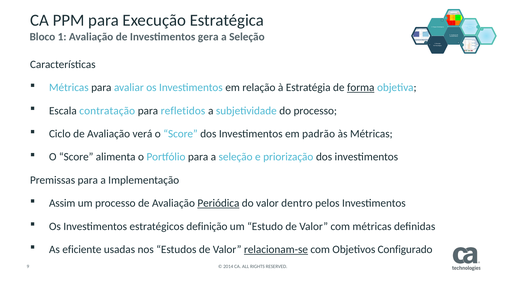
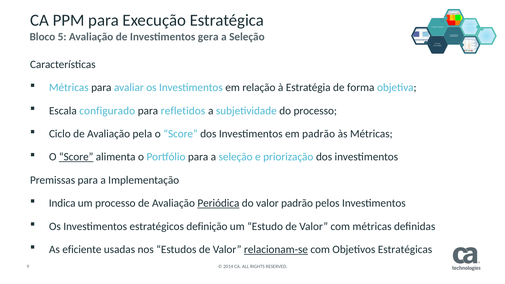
1: 1 -> 5
forma underline: present -> none
contratação: contratação -> configurado
verá: verá -> pela
Score at (76, 157) underline: none -> present
Assim: Assim -> Indica
valor dentro: dentro -> padrão
Configurado: Configurado -> Estratégicas
